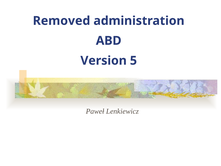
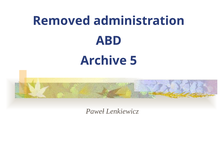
Version: Version -> Archive
